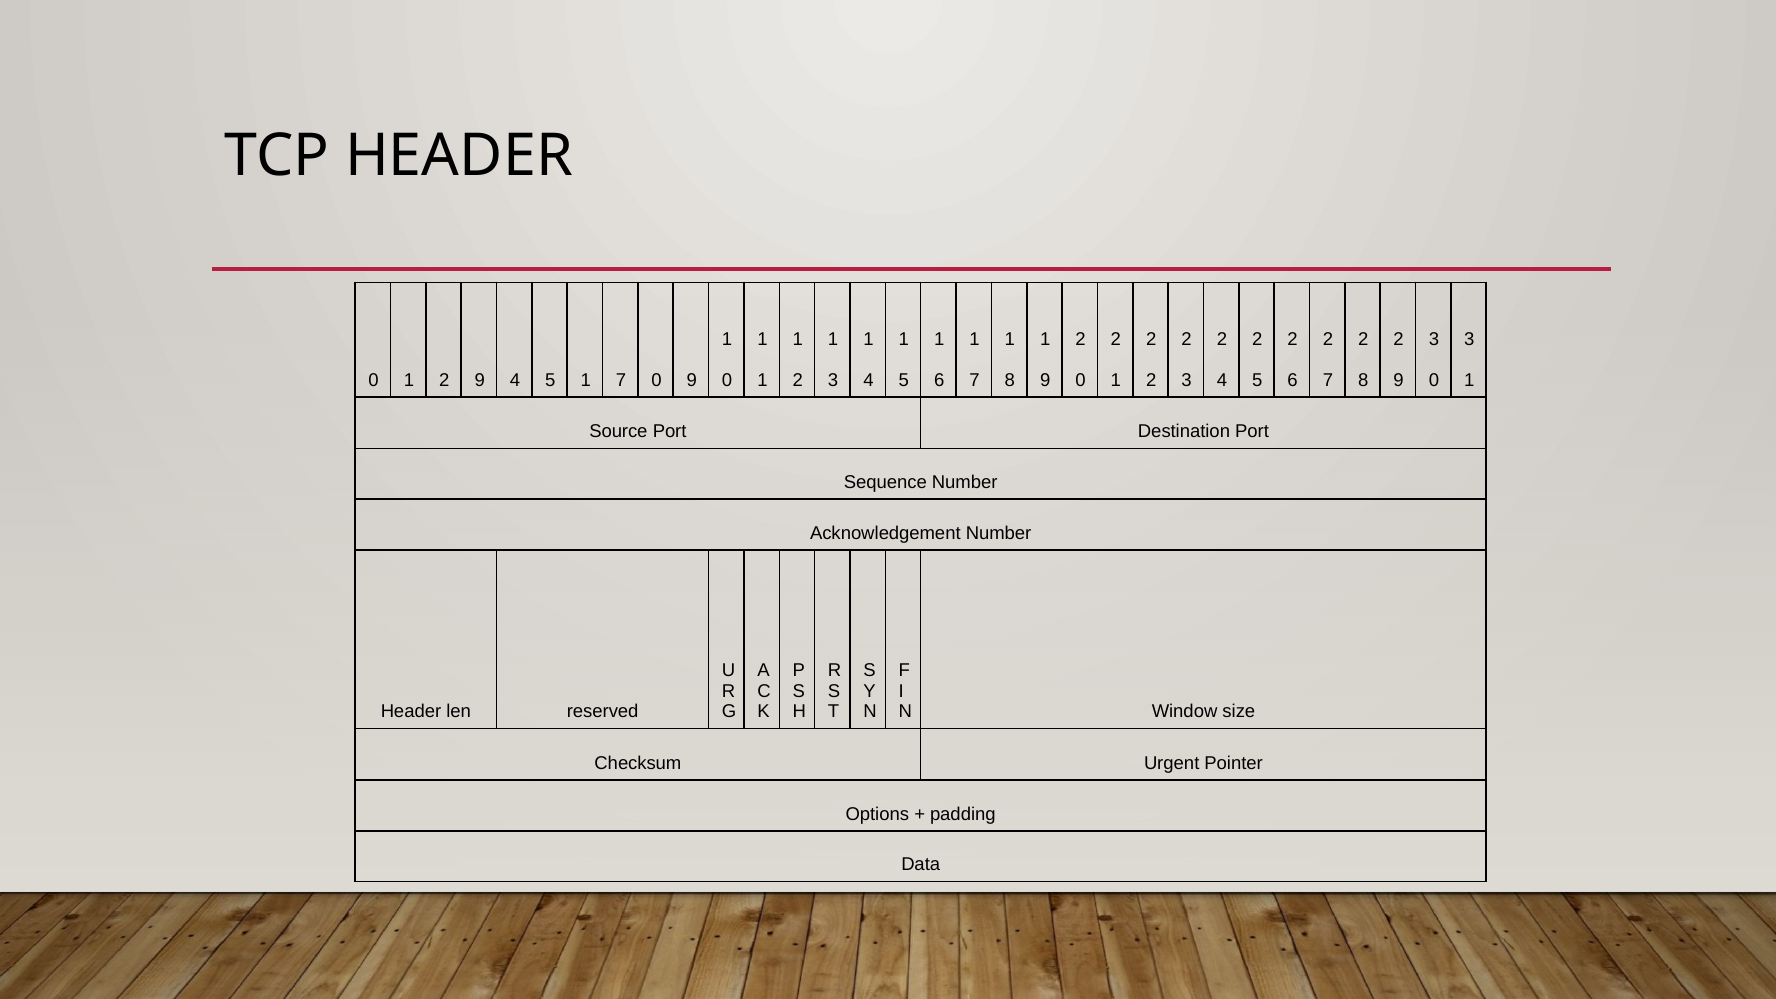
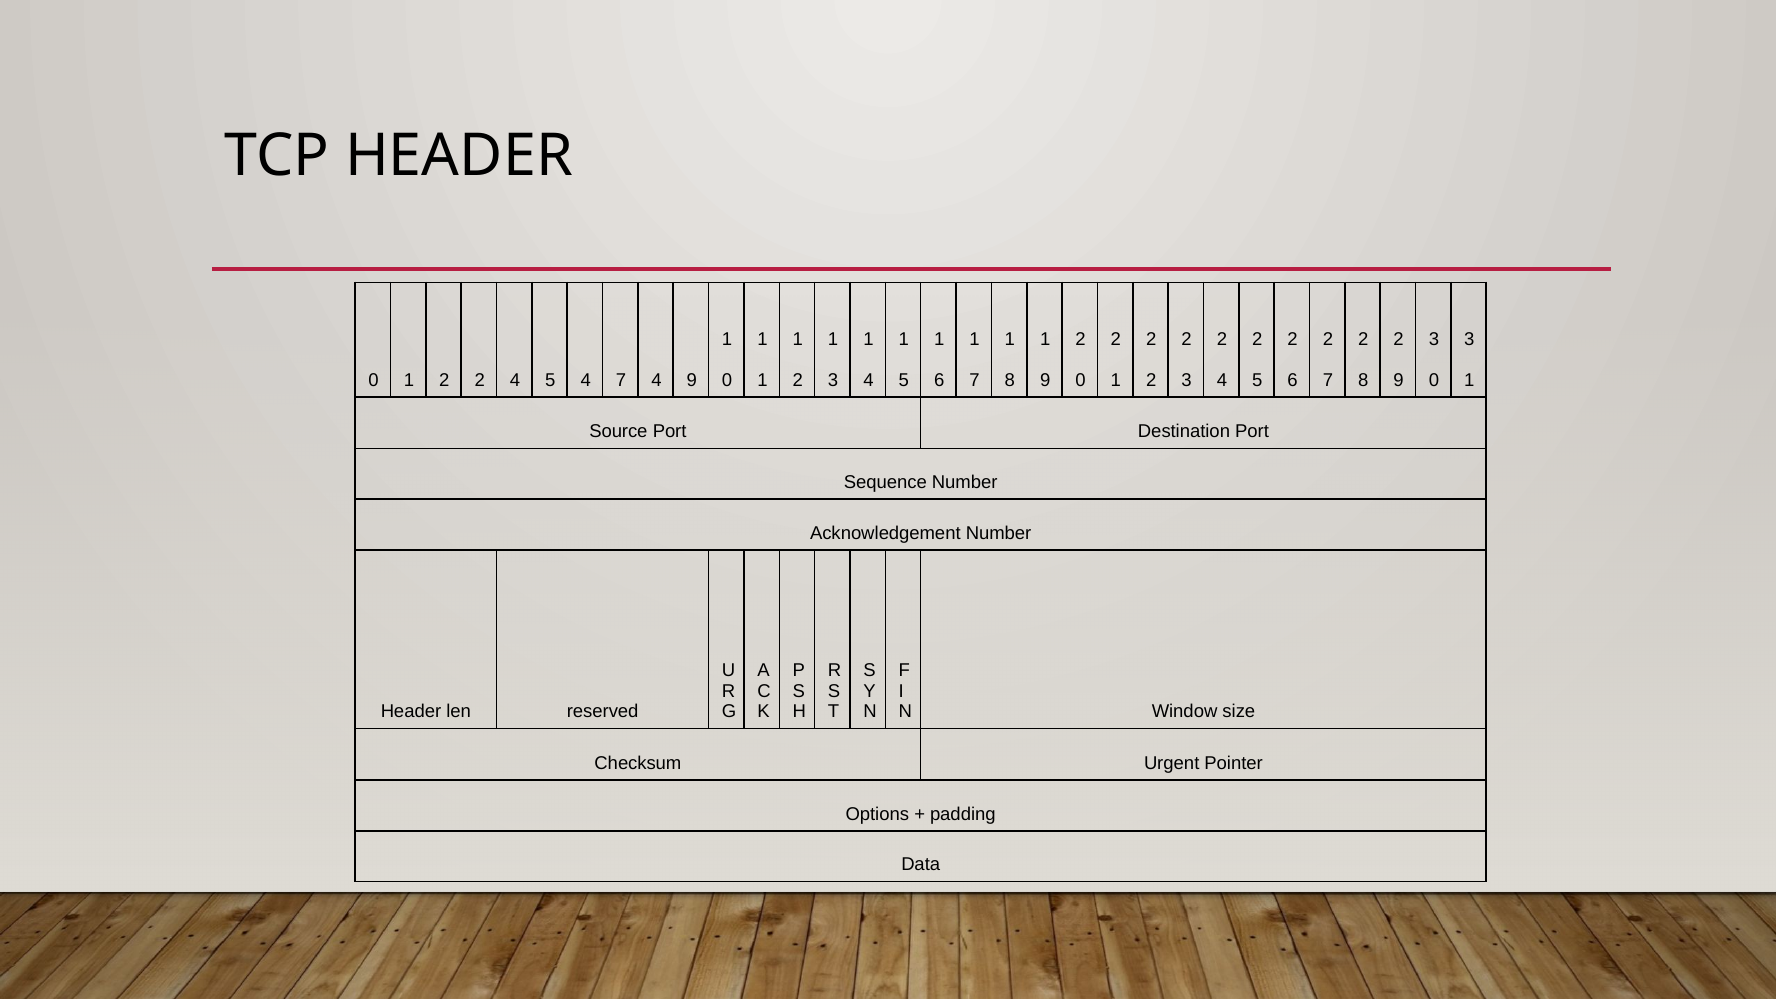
0 1 2 9: 9 -> 2
4 5 1: 1 -> 4
7 0: 0 -> 4
